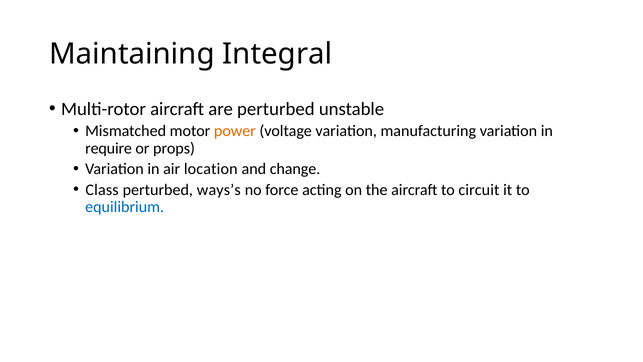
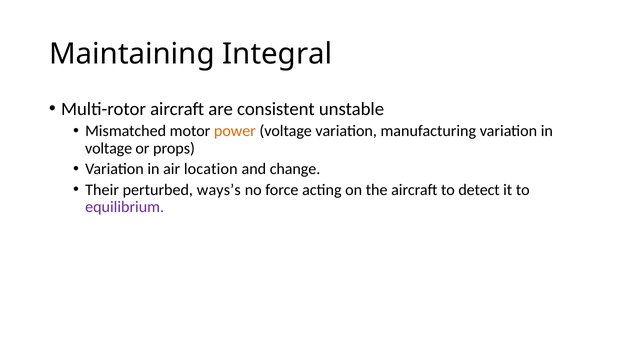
are perturbed: perturbed -> consistent
require at (109, 148): require -> voltage
Class: Class -> Their
circuit: circuit -> detect
equilibrium colour: blue -> purple
